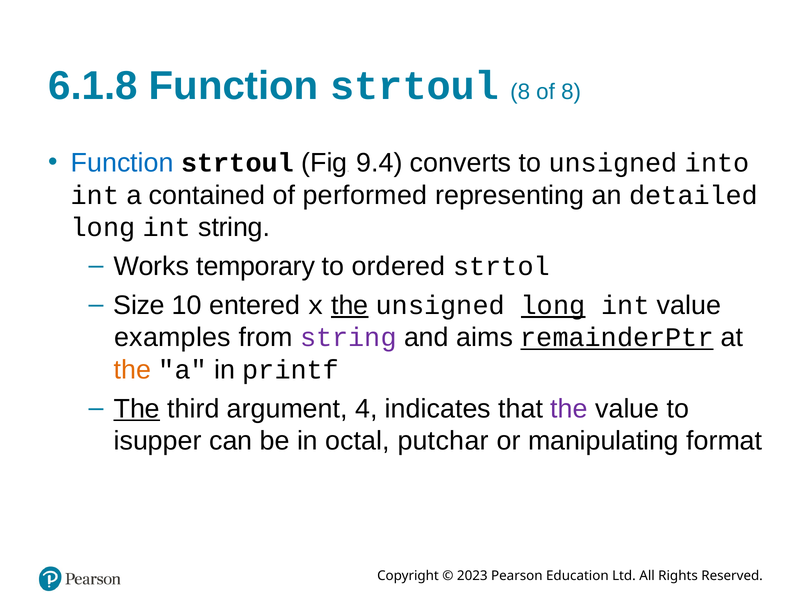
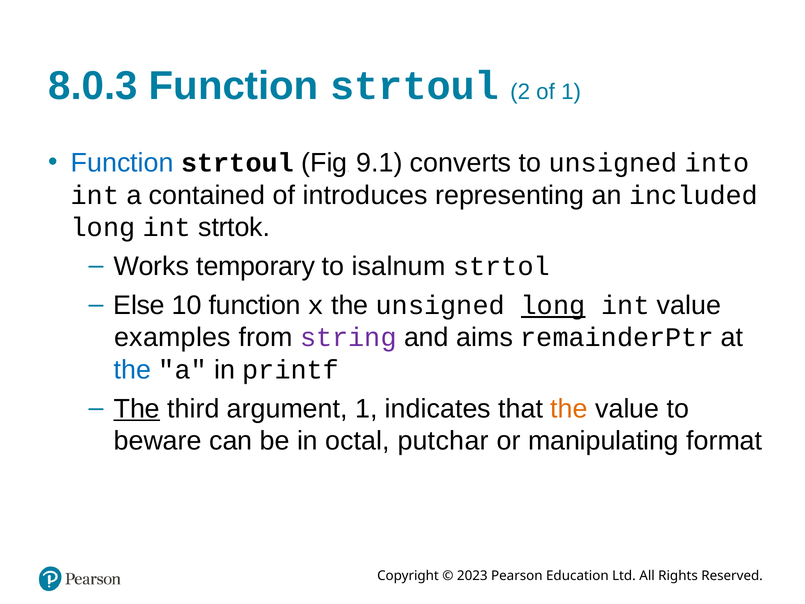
6.1.8: 6.1.8 -> 8.0.3
strtoul 8: 8 -> 2
of 8: 8 -> 1
9.4: 9.4 -> 9.1
performed: performed -> introduces
detailed: detailed -> included
int string: string -> strtok
ordered: ordered -> isalnum
Size: Size -> Else
10 entered: entered -> function
the at (350, 305) underline: present -> none
remainderPtr underline: present -> none
the at (132, 370) colour: orange -> blue
argument 4: 4 -> 1
the at (569, 409) colour: purple -> orange
isupper: isupper -> beware
